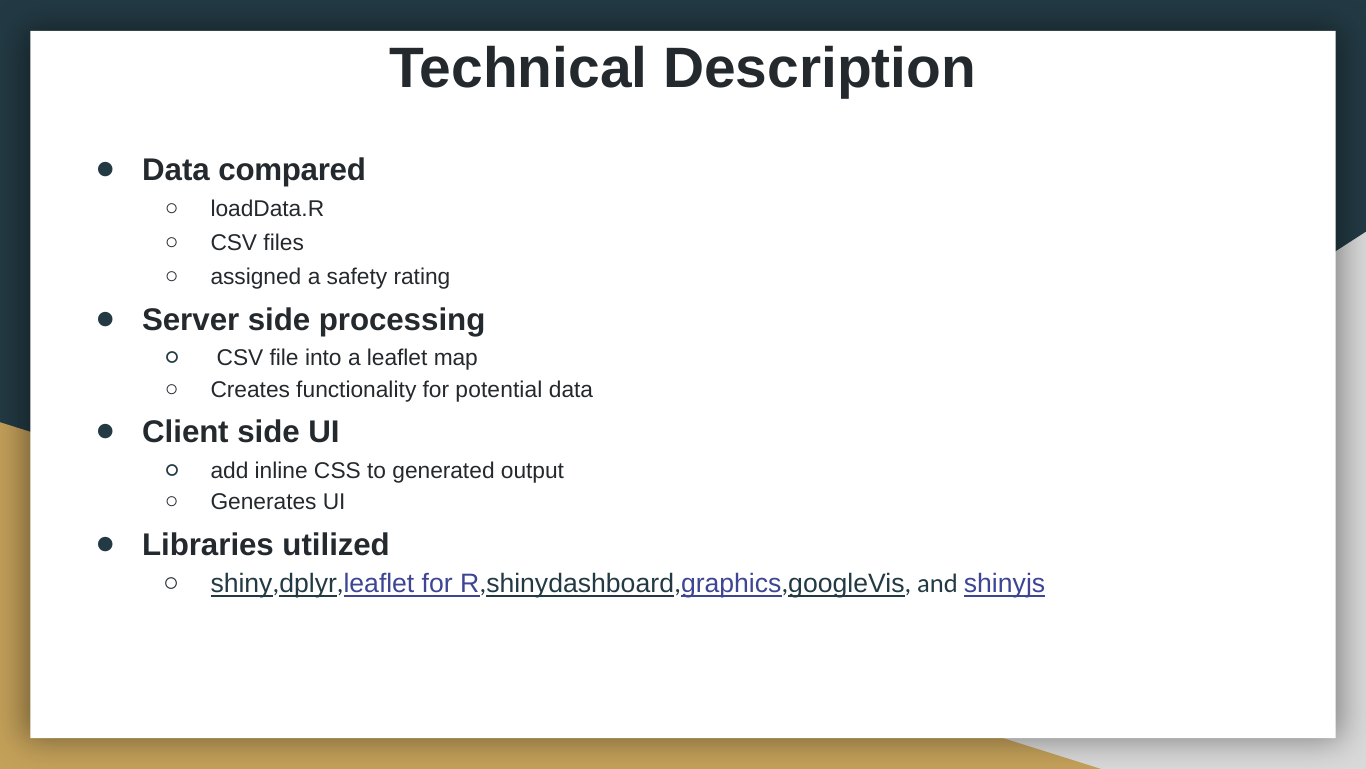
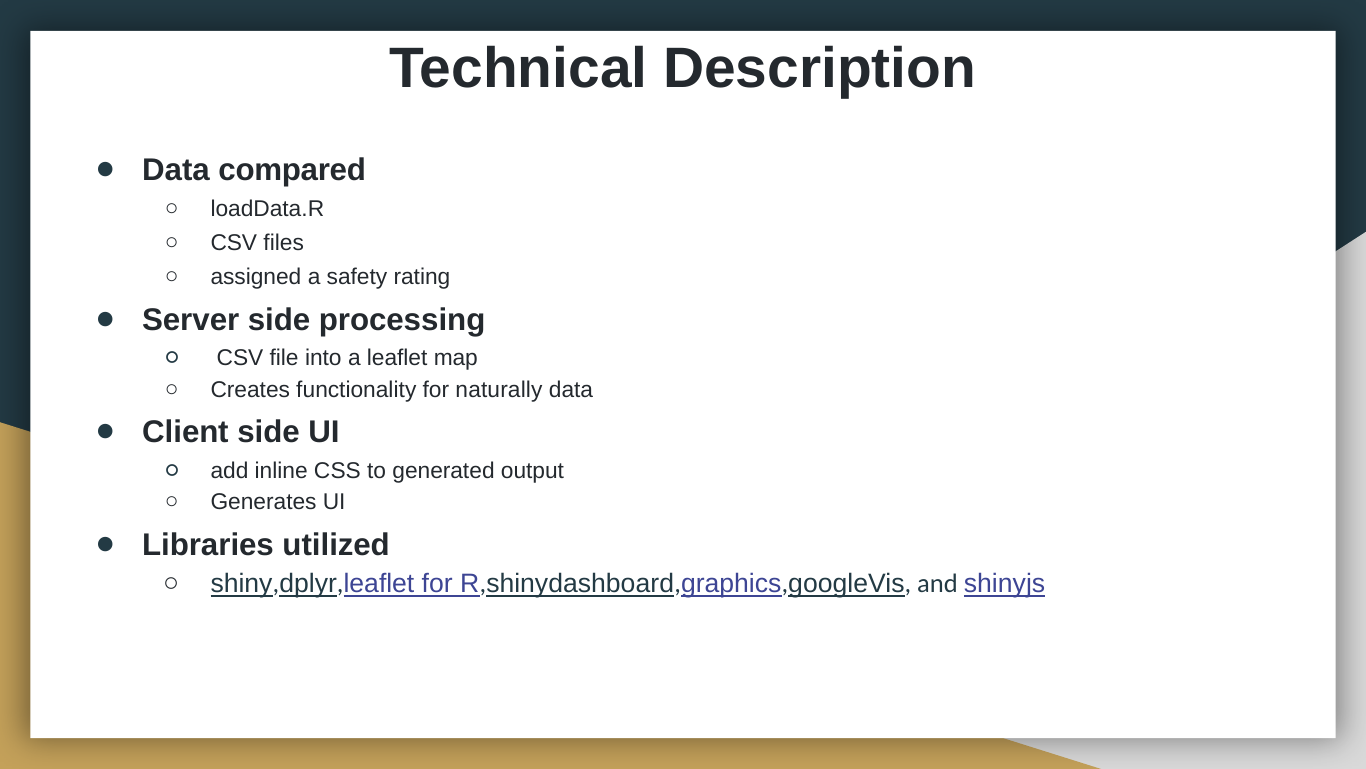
potential: potential -> naturally
